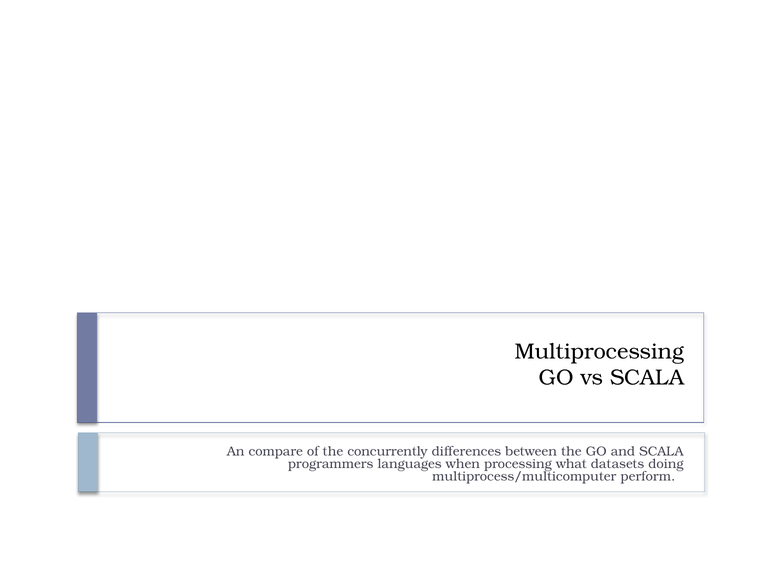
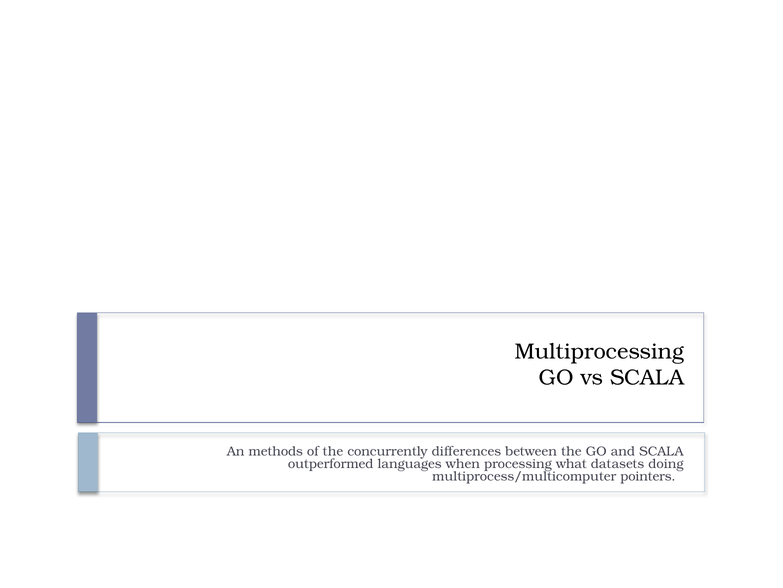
compare: compare -> methods
programmers: programmers -> outperformed
perform: perform -> pointers
